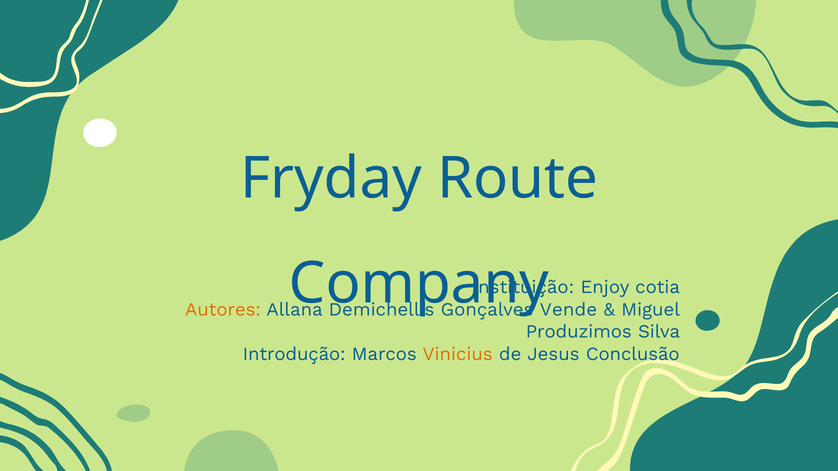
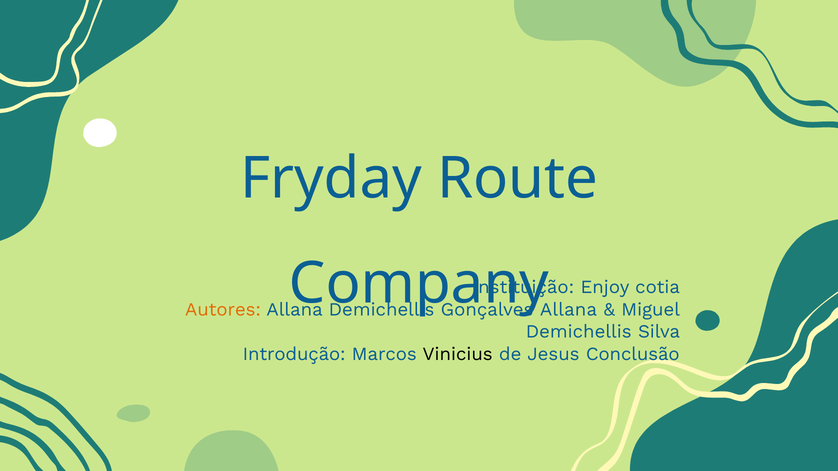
Vende at (568, 310): Vende -> Allana
Produzimos at (579, 332): Produzimos -> Demichellis
Vinicius colour: orange -> black
